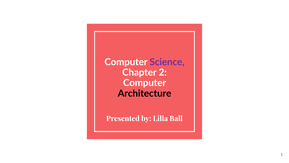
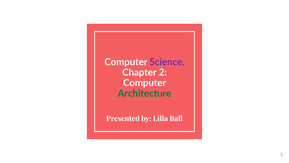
Architecture colour: black -> green
